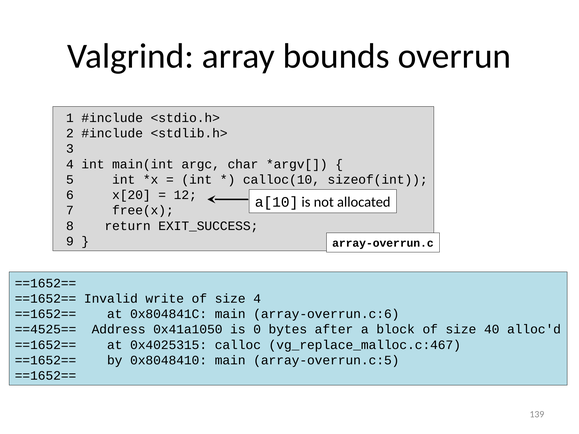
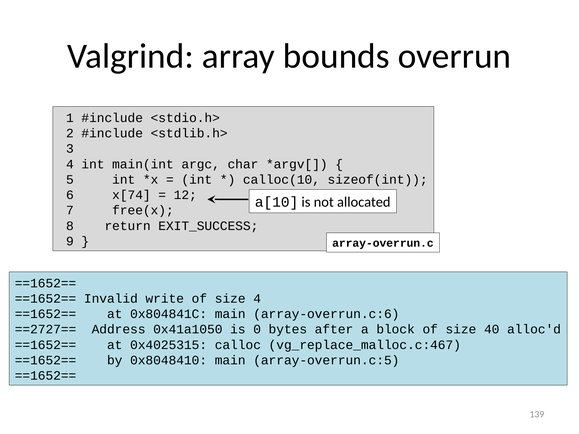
x[20: x[20 -> x[74
==4525==: ==4525== -> ==2727==
